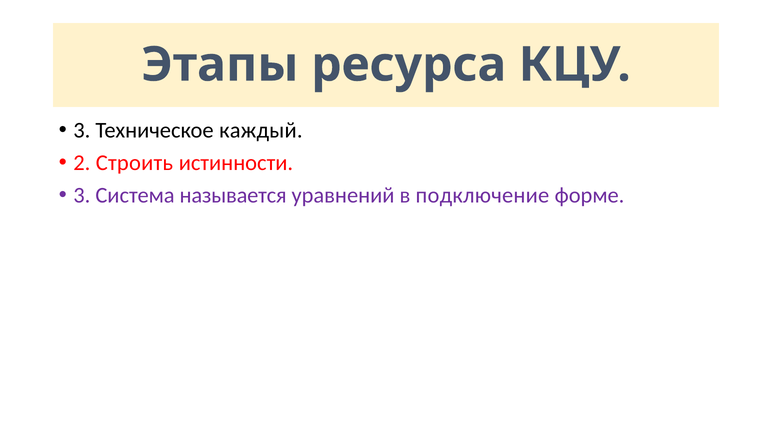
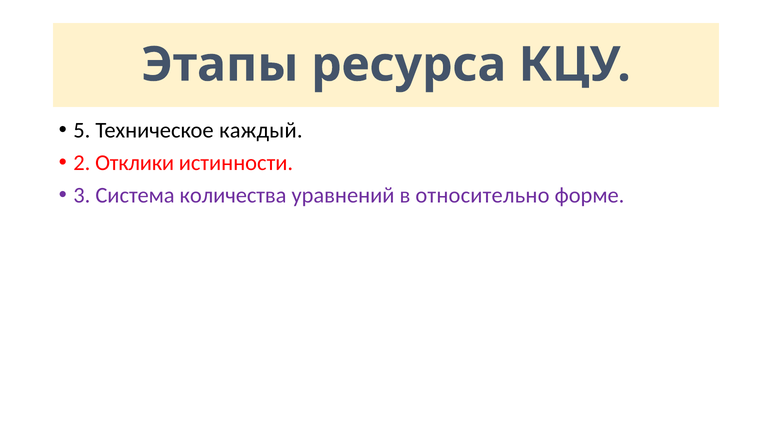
3 at (82, 131): 3 -> 5
Строить: Строить -> Отклики
называется: называется -> количества
подключение: подключение -> относительно
